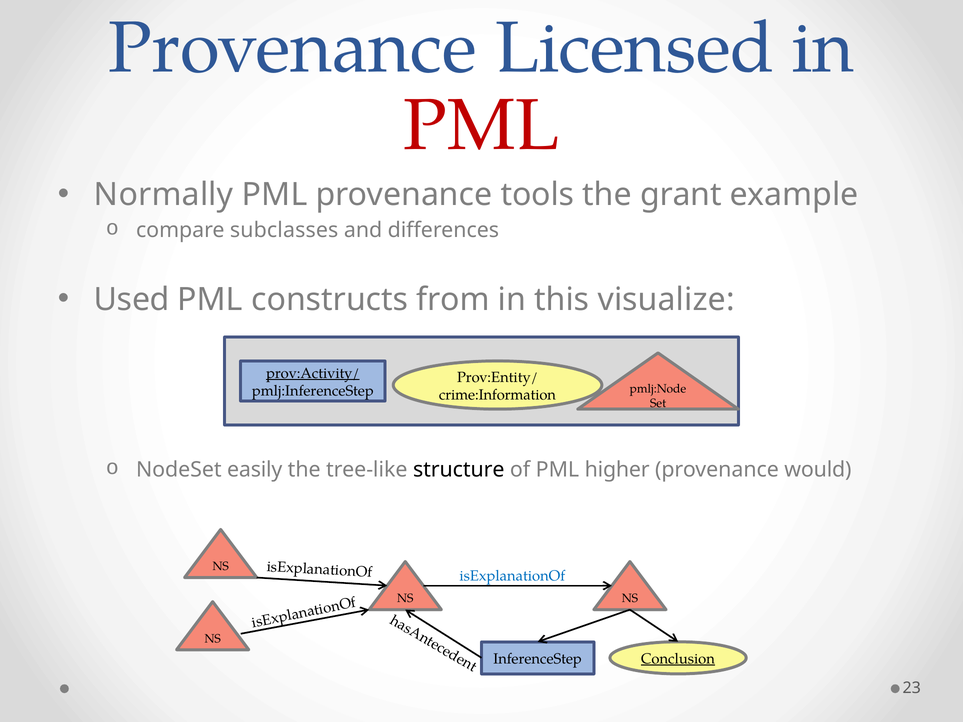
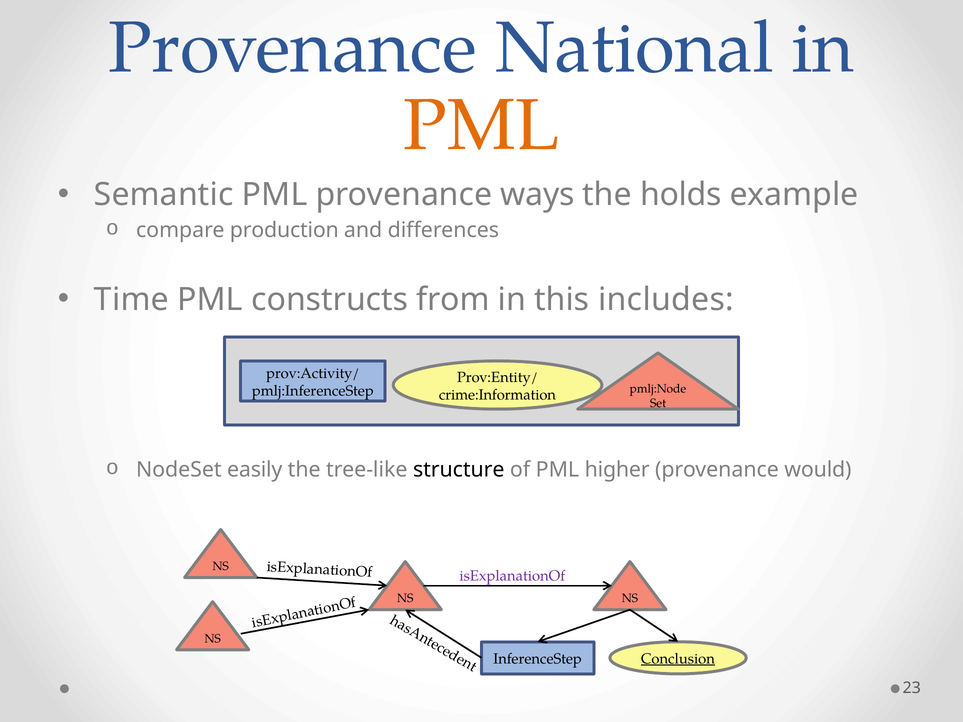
Licensed: Licensed -> National
PML at (481, 125) colour: red -> orange
Normally: Normally -> Semantic
tools: tools -> ways
grant: grant -> holds
subclasses: subclasses -> production
Used: Used -> Time
visualize: visualize -> includes
prov:Activity/ underline: present -> none
isExplanationOf at (512, 576) colour: blue -> purple
